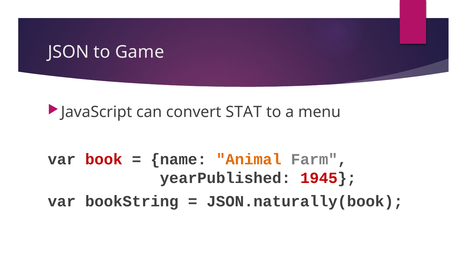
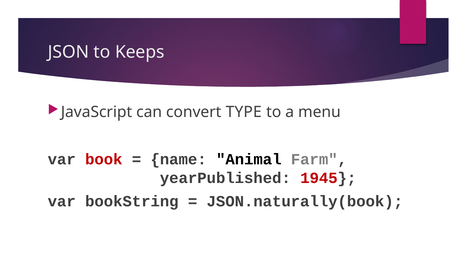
Game: Game -> Keeps
STAT: STAT -> TYPE
Animal colour: orange -> black
